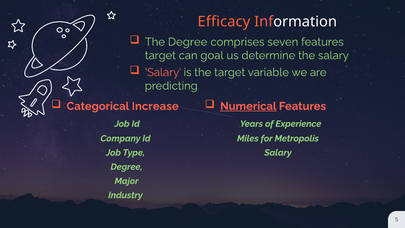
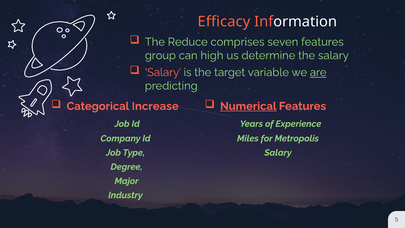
The Degree: Degree -> Reduce
target at (160, 55): target -> group
goal: goal -> high
are underline: none -> present
